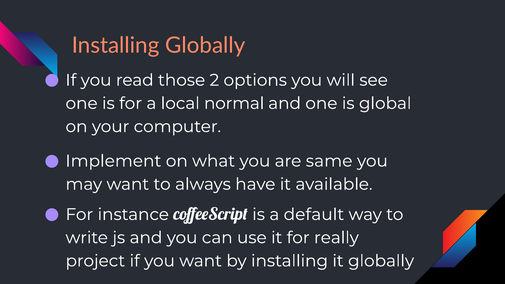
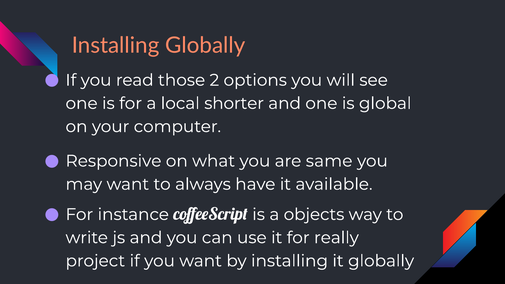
normal: normal -> shorter
Implement: Implement -> Responsive
default: default -> objects
